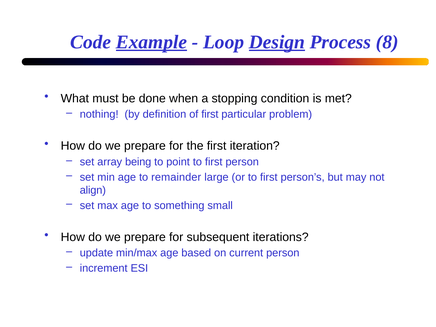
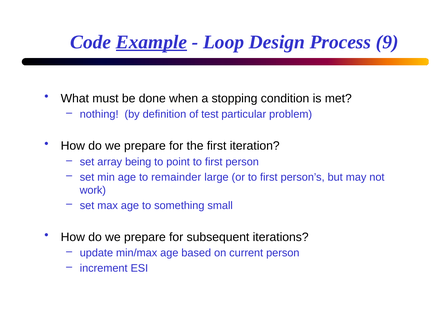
Design underline: present -> none
8: 8 -> 9
of first: first -> test
align: align -> work
